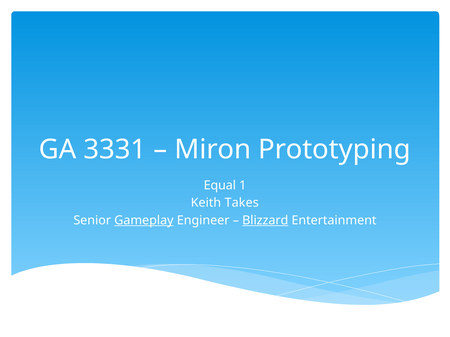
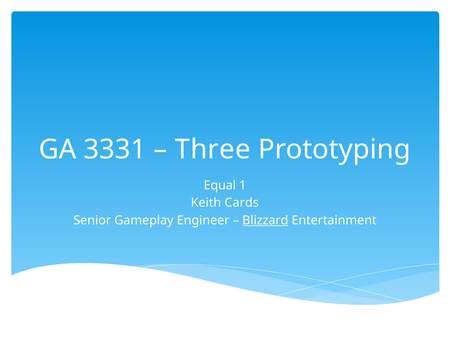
Miron: Miron -> Three
Takes: Takes -> Cards
Gameplay underline: present -> none
